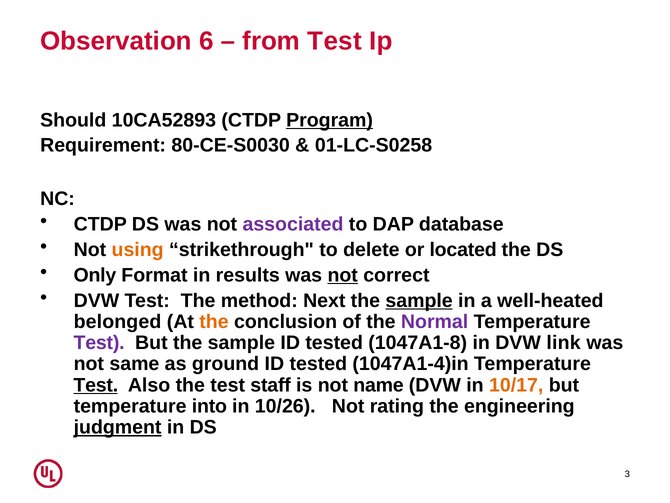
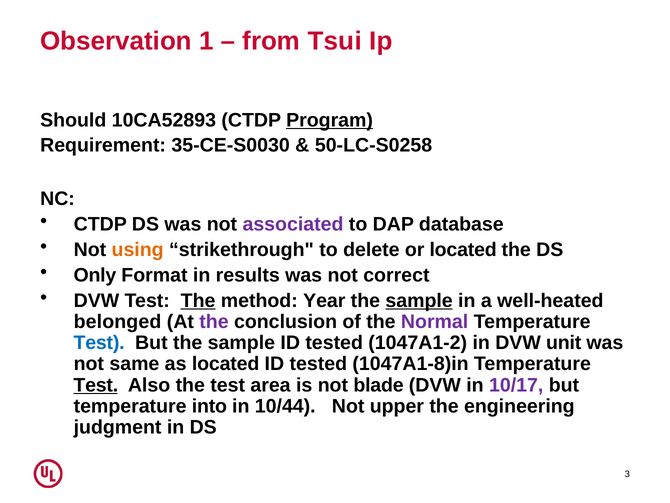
6: 6 -> 1
from Test: Test -> Tsui
80-CE-S0030: 80-CE-S0030 -> 35-CE-S0030
01-LC-S0258: 01-LC-S0258 -> 50-LC-S0258
not at (343, 275) underline: present -> none
The at (198, 300) underline: none -> present
Next: Next -> Year
the at (214, 321) colour: orange -> purple
Test at (99, 342) colour: purple -> blue
1047A1-8: 1047A1-8 -> 1047A1-2
link: link -> unit
as ground: ground -> located
1047A1-4)in: 1047A1-4)in -> 1047A1-8)in
staff: staff -> area
name: name -> blade
10/17 colour: orange -> purple
10/26: 10/26 -> 10/44
rating: rating -> upper
judgment underline: present -> none
